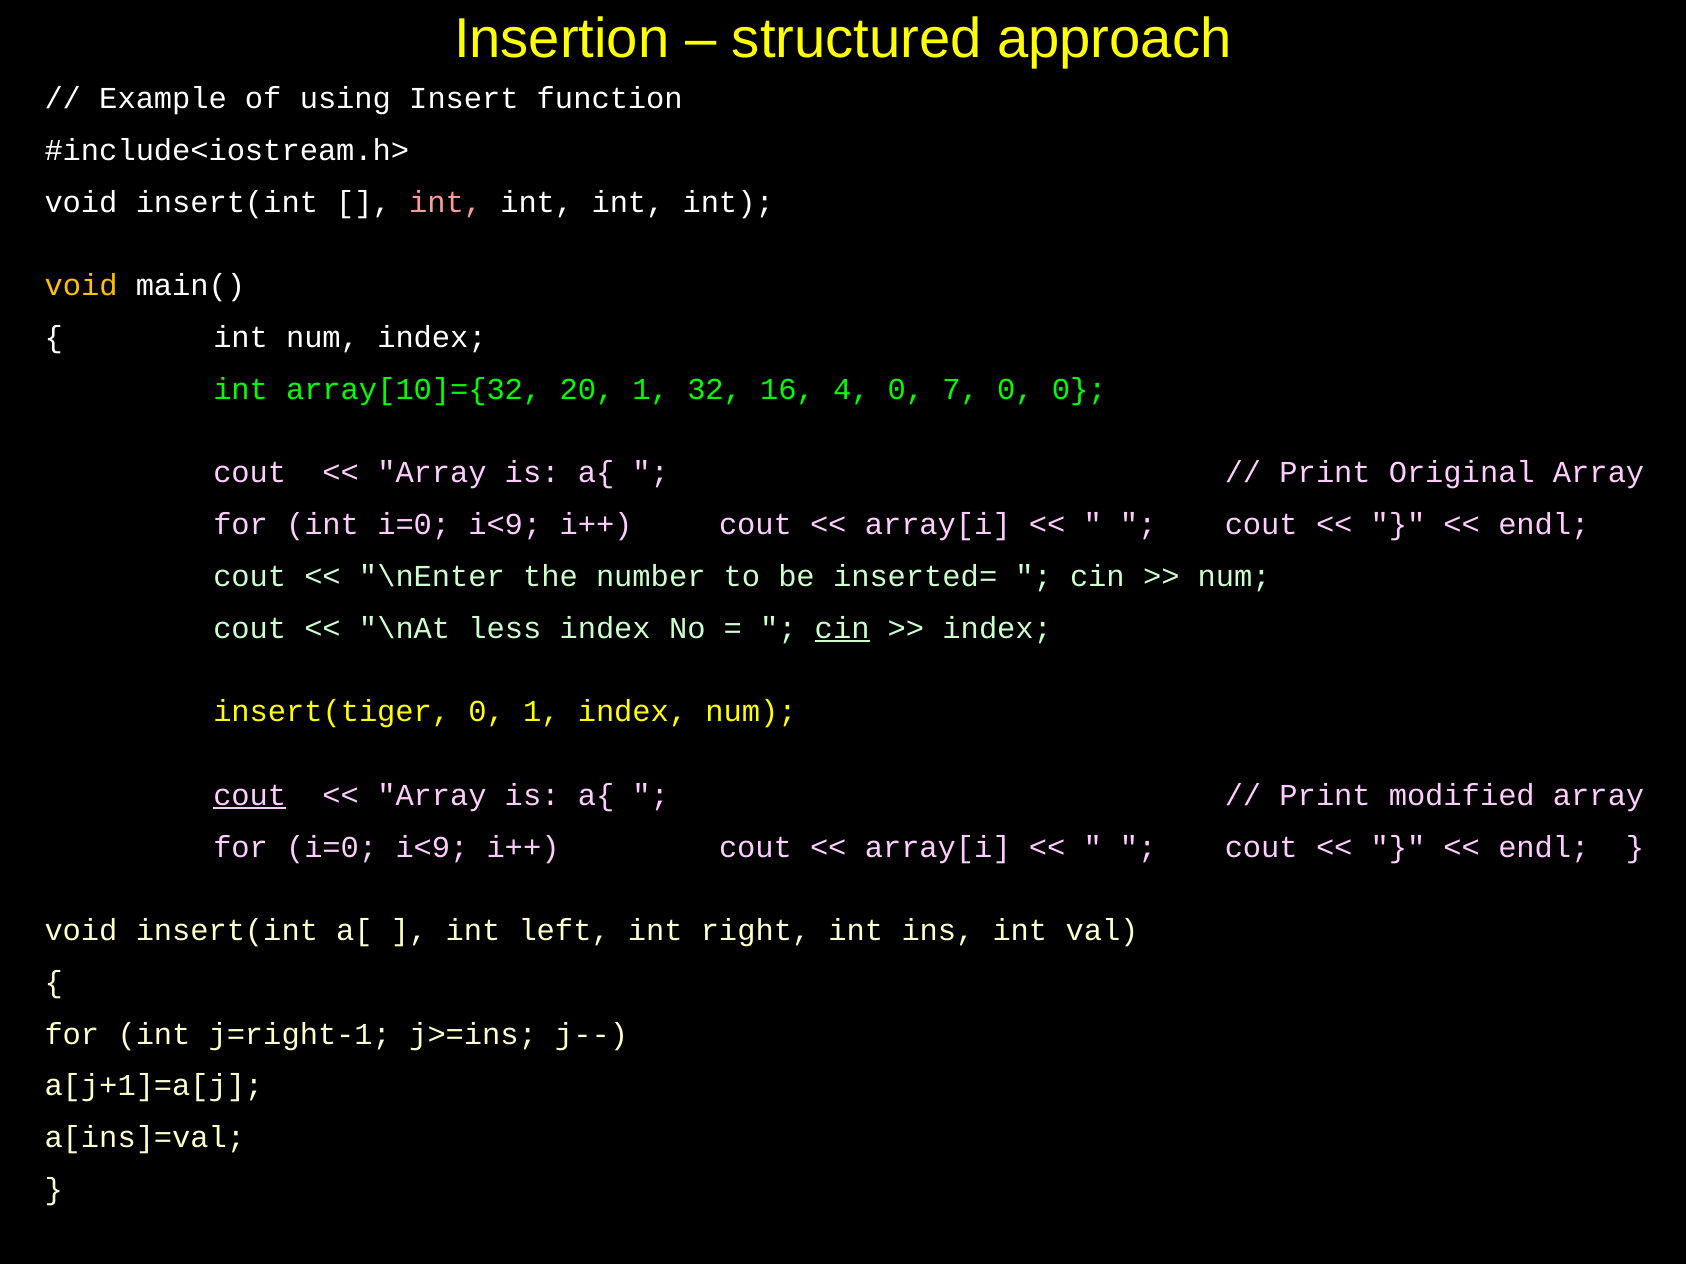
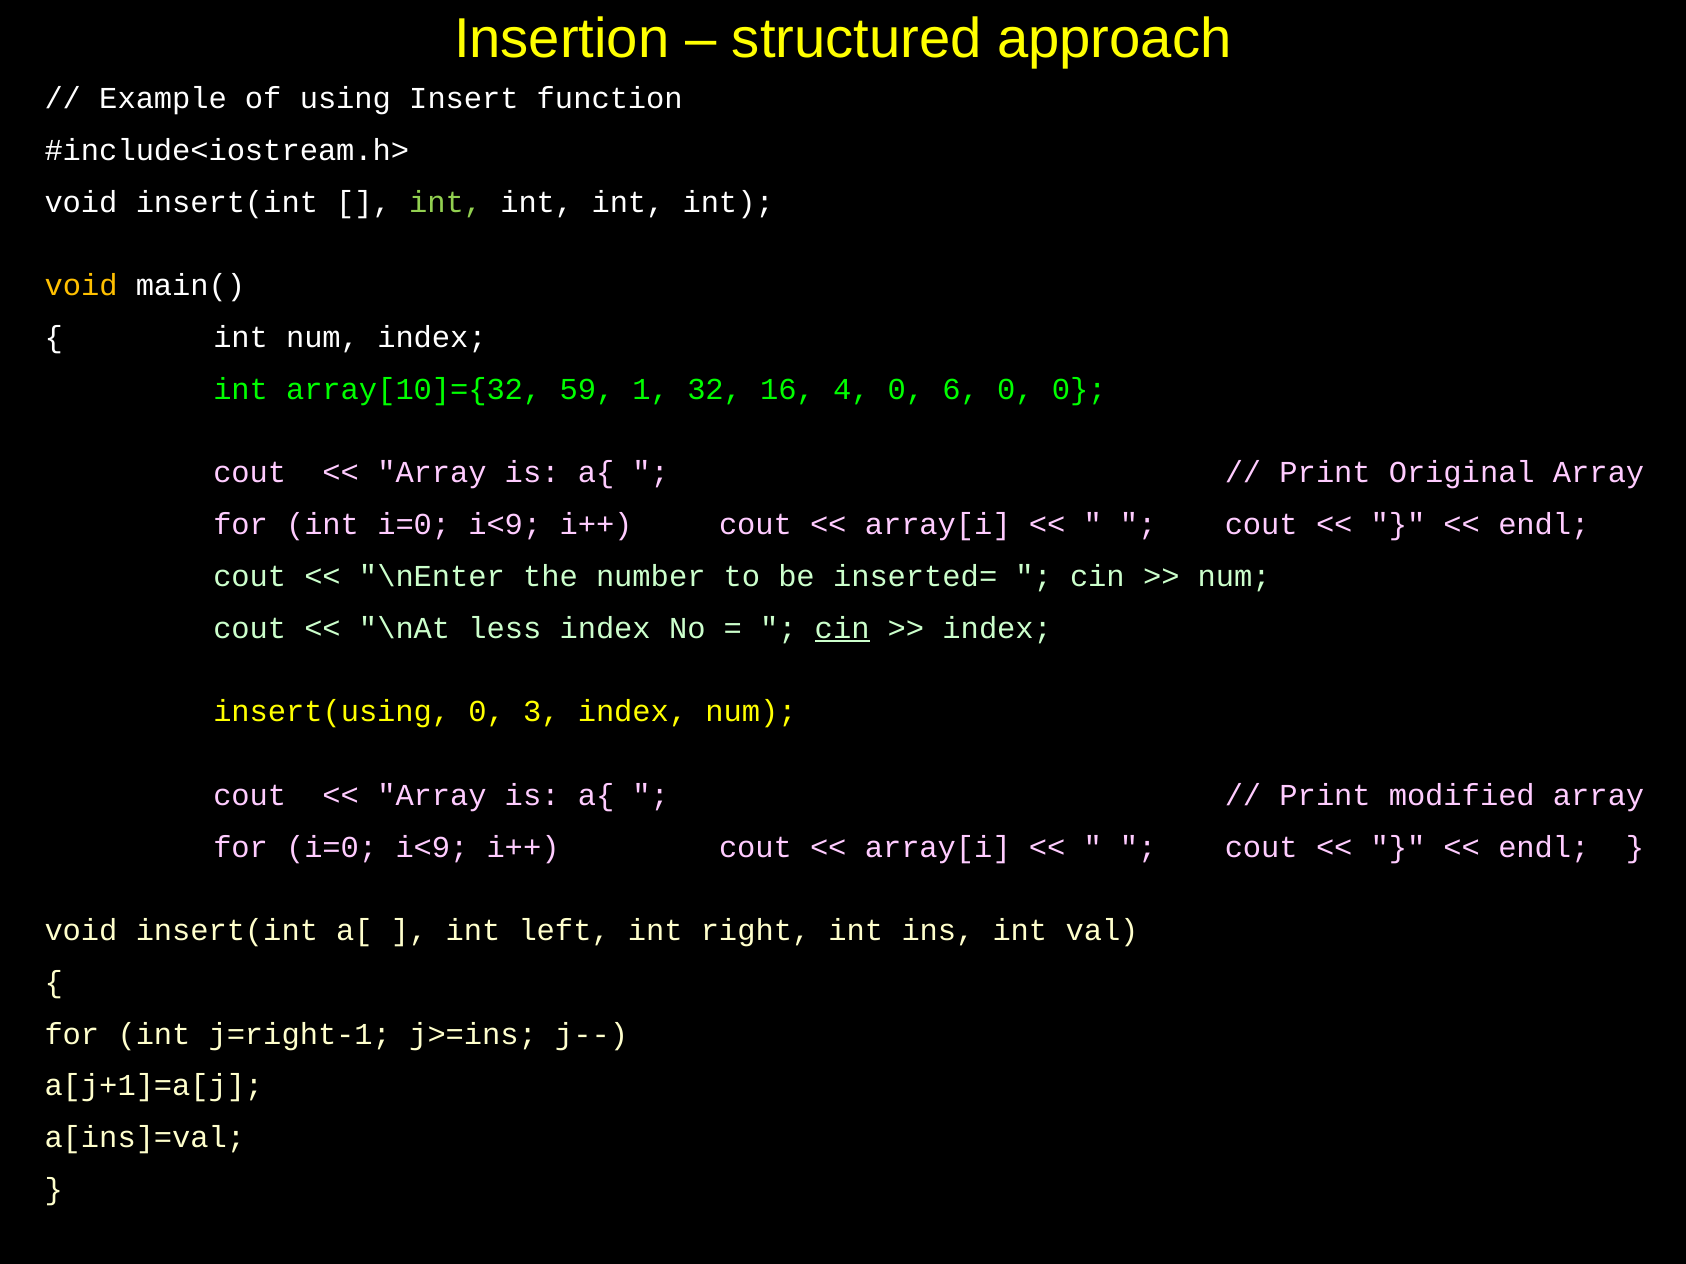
int at (446, 202) colour: pink -> light green
20: 20 -> 59
7: 7 -> 6
insert(tiger: insert(tiger -> insert(using
0 1: 1 -> 3
cout at (250, 796) underline: present -> none
